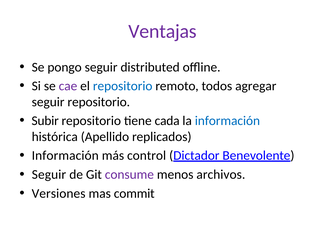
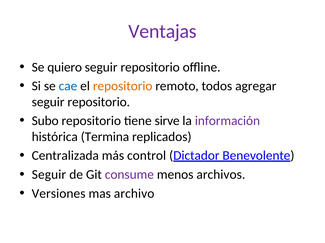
pongo: pongo -> quiero
distributed at (150, 67): distributed -> repositorio
cae colour: purple -> blue
repositorio at (123, 86) colour: blue -> orange
Subir: Subir -> Subo
cada: cada -> sirve
información at (227, 121) colour: blue -> purple
Apellido: Apellido -> Termina
Información at (65, 156): Información -> Centralizada
commit: commit -> archivo
